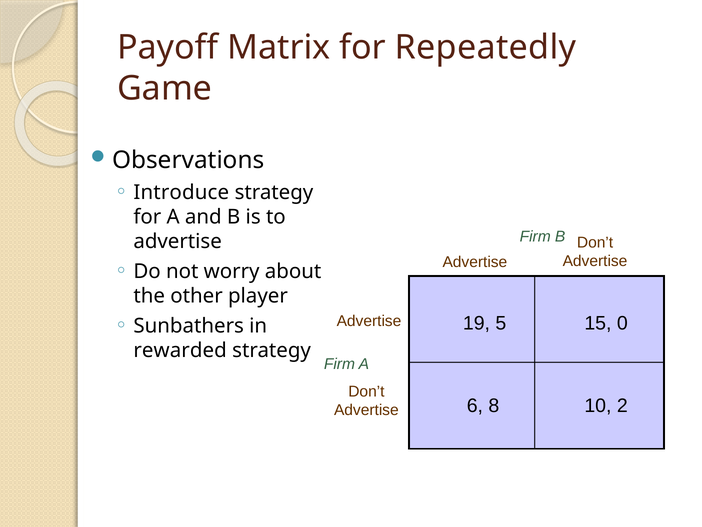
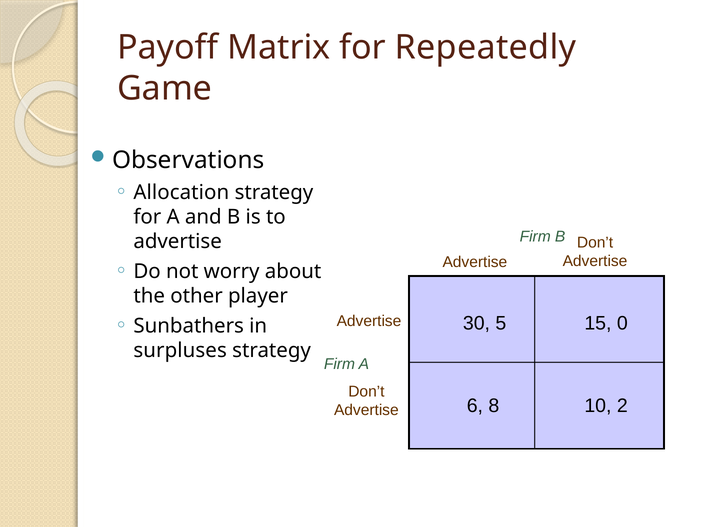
Introduce: Introduce -> Allocation
19: 19 -> 30
rewarded: rewarded -> surpluses
